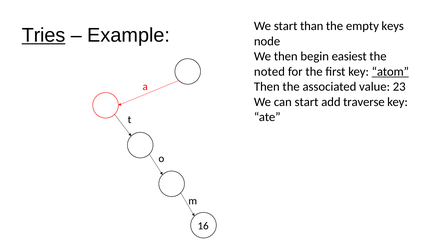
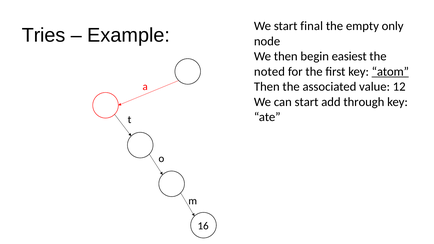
than: than -> final
keys: keys -> only
Tries underline: present -> none
23: 23 -> 12
traverse: traverse -> through
